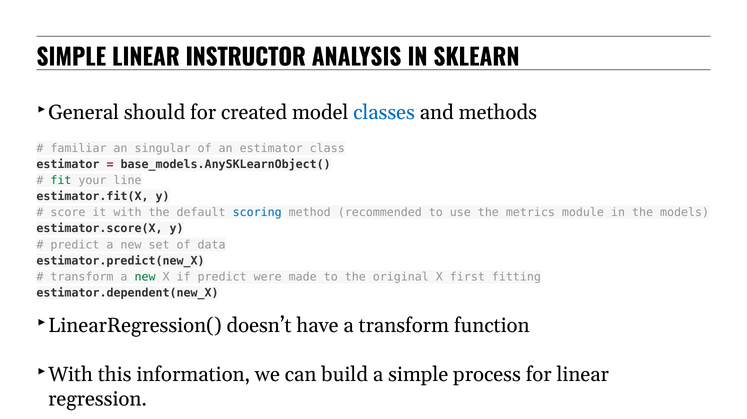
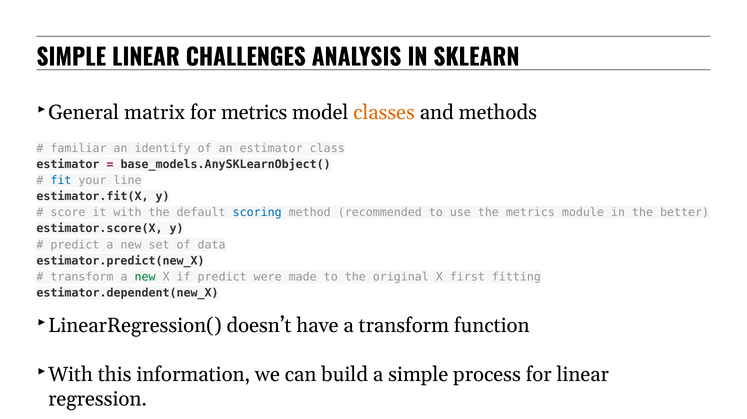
INSTRUCTOR: INSTRUCTOR -> CHALLENGES
should: should -> matrix
for created: created -> metrics
classes colour: blue -> orange
singular: singular -> identify
fit colour: green -> blue
models: models -> better
